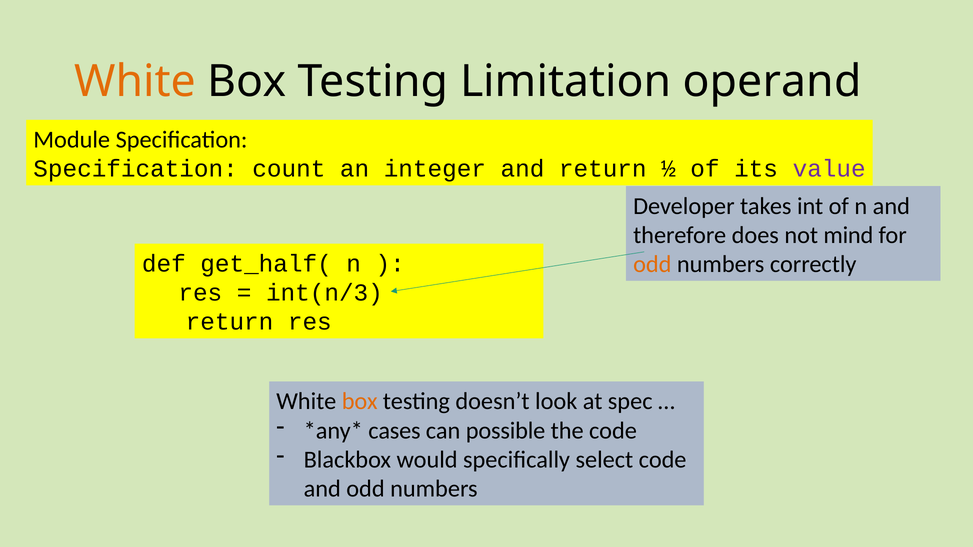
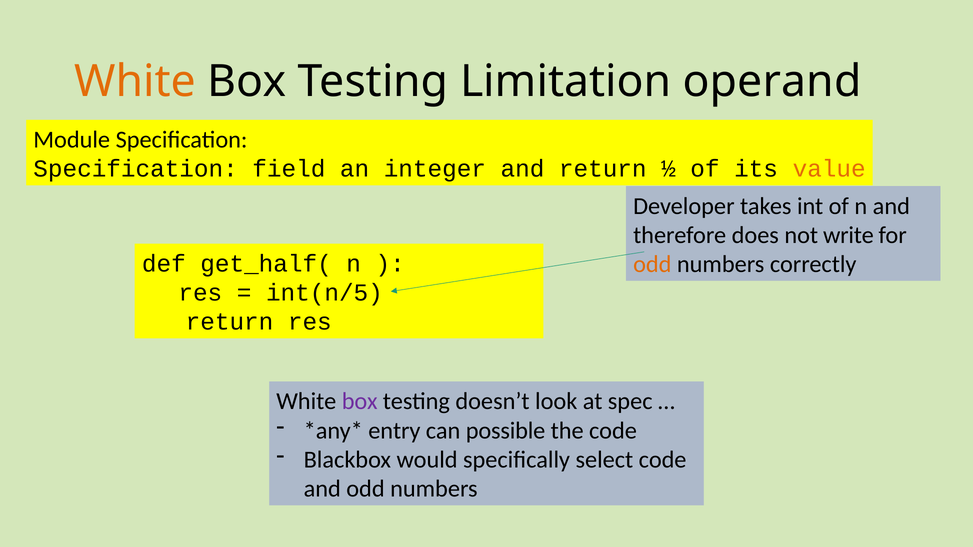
count: count -> field
value colour: purple -> orange
mind: mind -> write
int(n/3: int(n/3 -> int(n/5
box at (360, 402) colour: orange -> purple
cases: cases -> entry
